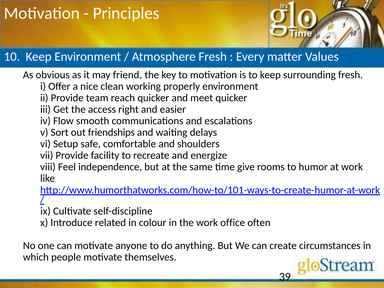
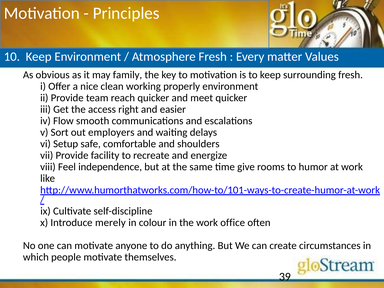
friend: friend -> family
friendships: friendships -> employers
related: related -> merely
